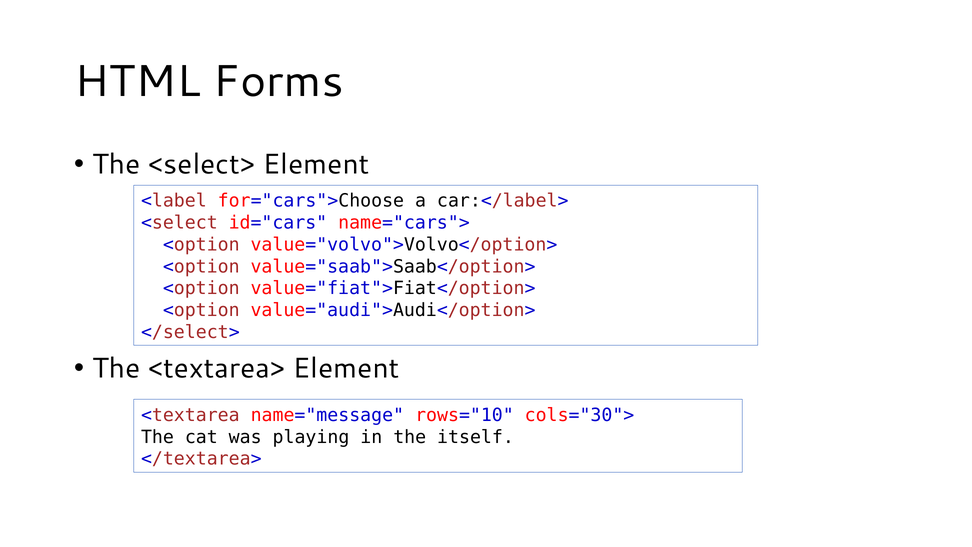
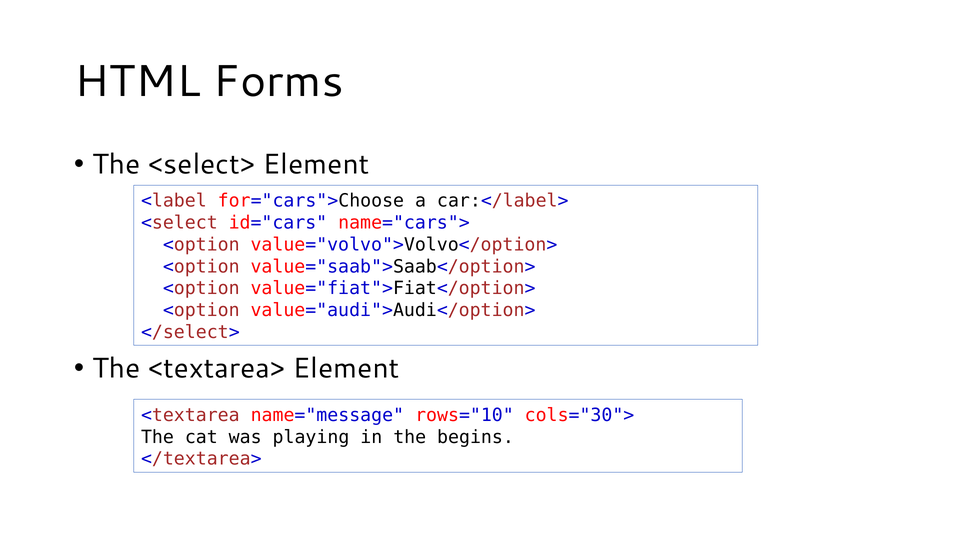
itself: itself -> begins
